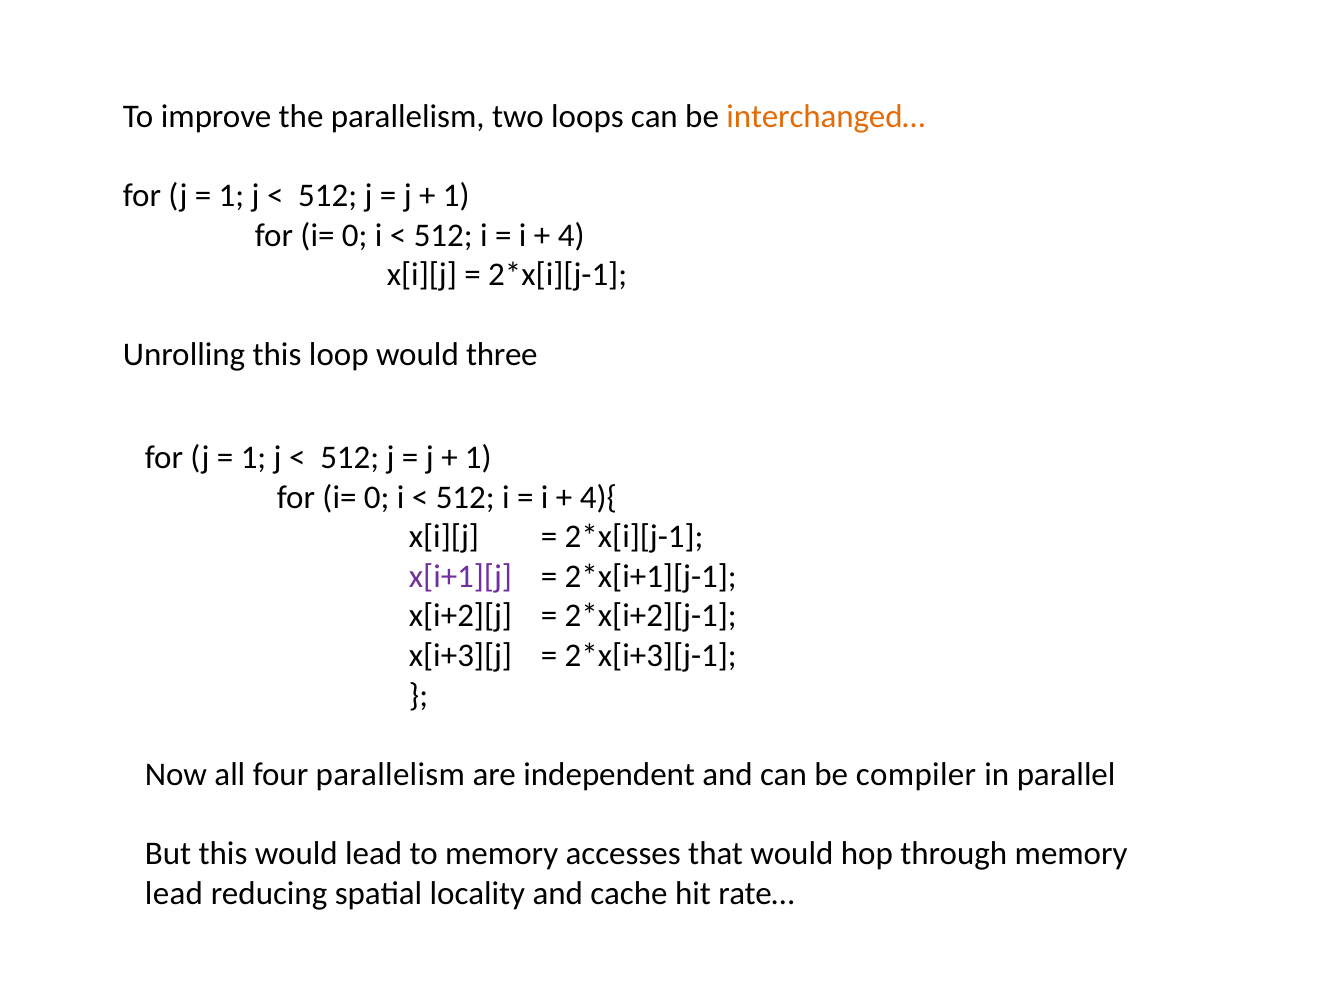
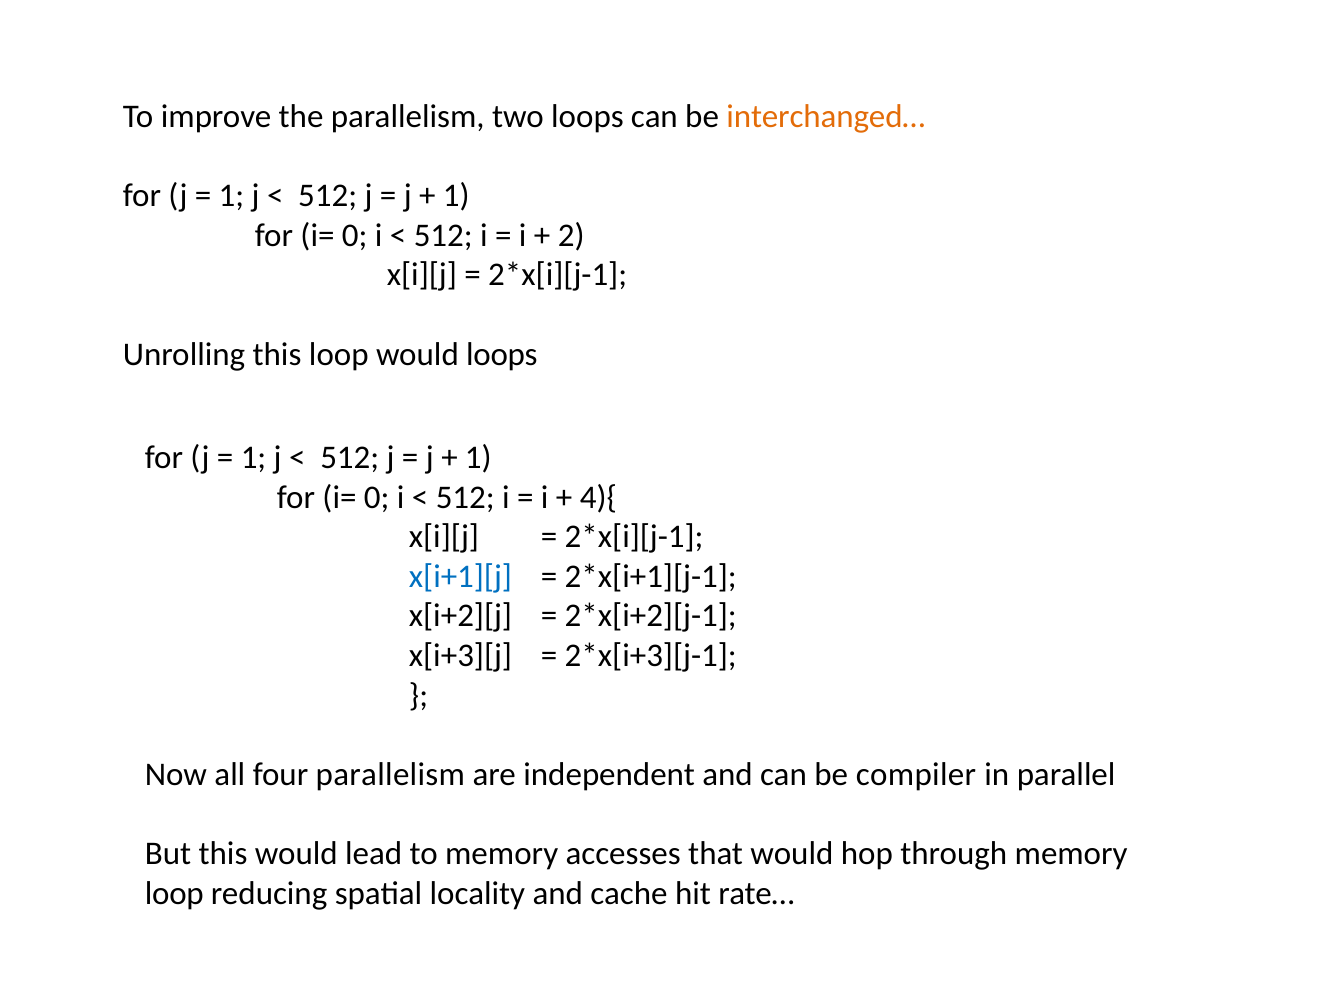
4: 4 -> 2
would three: three -> loops
x[i+1][j colour: purple -> blue
lead at (174, 893): lead -> loop
